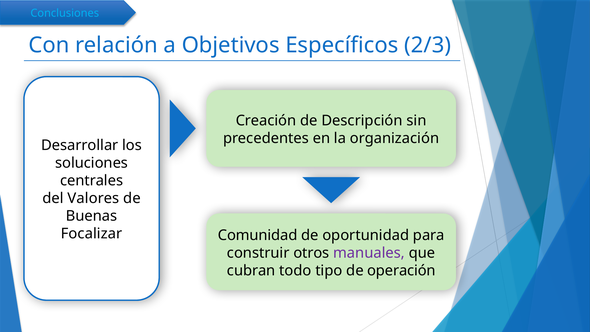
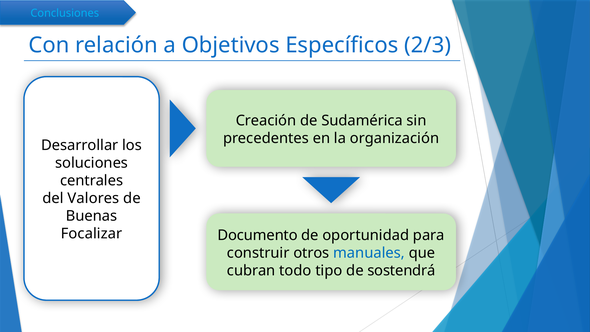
Descripción: Descripción -> Sudamérica
Comunidad: Comunidad -> Documento
manuales colour: purple -> blue
operación: operación -> sostendrá
